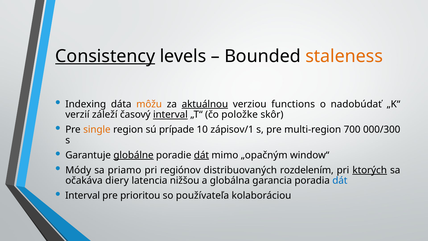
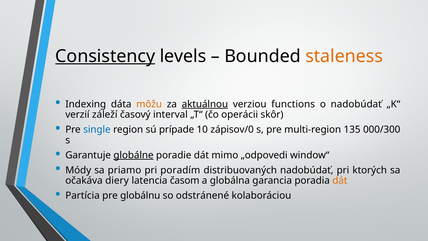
interval at (170, 115) underline: present -> none
položke: položke -> operácii
single colour: orange -> blue
zápisov/1: zápisov/1 -> zápisov/0
700: 700 -> 135
dát at (201, 155) underline: present -> none
„opačným: „opačným -> „odpovedi
regiónov: regiónov -> poradím
distribuovaných rozdelením: rozdelením -> nadobúdať
ktorých underline: present -> none
nižšou: nižšou -> časom
dát at (340, 181) colour: blue -> orange
Interval at (83, 195): Interval -> Partícia
prioritou: prioritou -> globálnu
používateľa: používateľa -> odstránené
